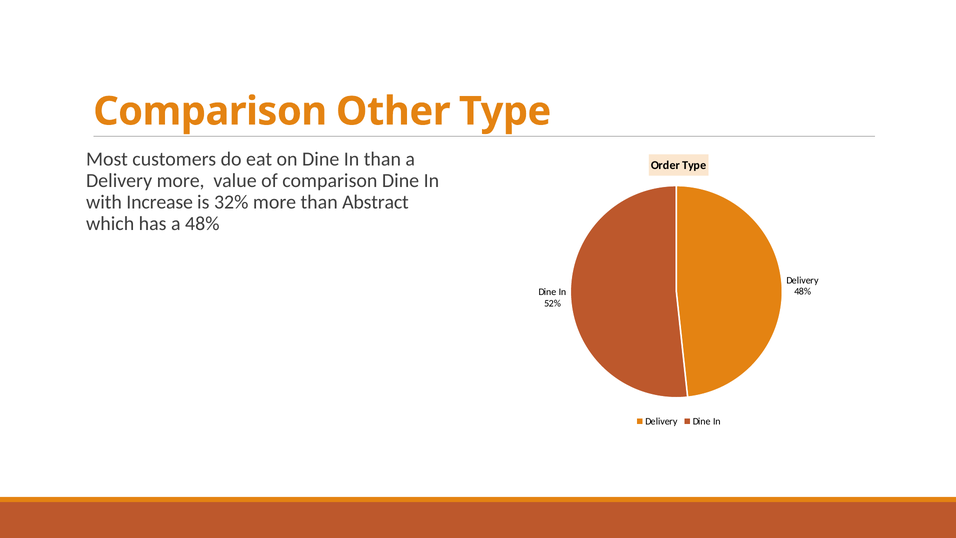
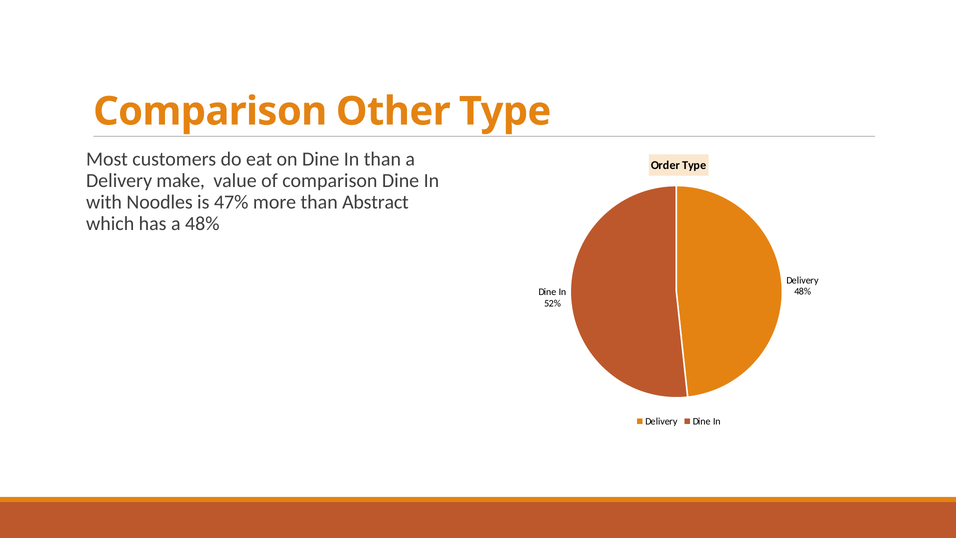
Delivery more: more -> make
Increase: Increase -> Noodles
32%: 32% -> 47%
